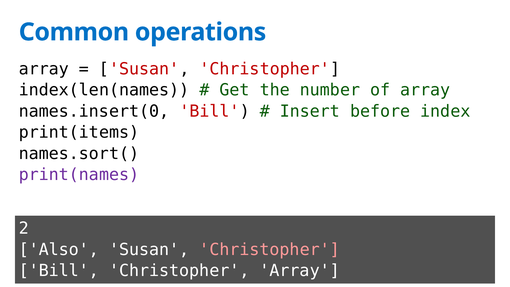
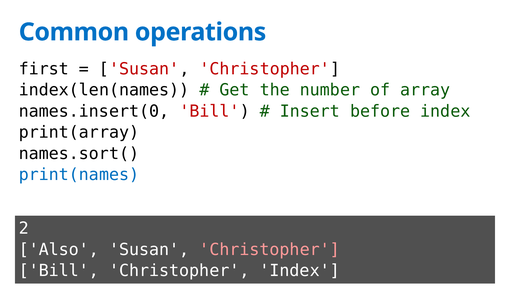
array at (44, 69): array -> first
print(items: print(items -> print(array
print(names colour: purple -> blue
Christopher Array: Array -> Index
